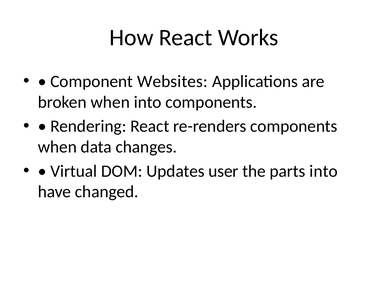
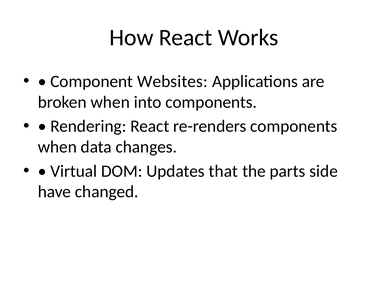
user: user -> that
parts into: into -> side
